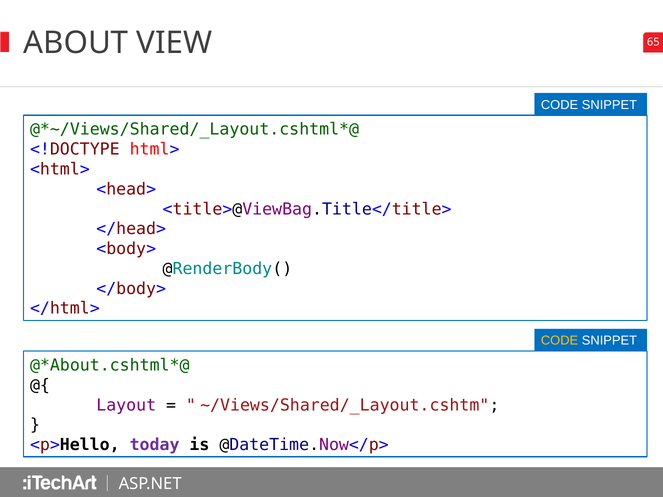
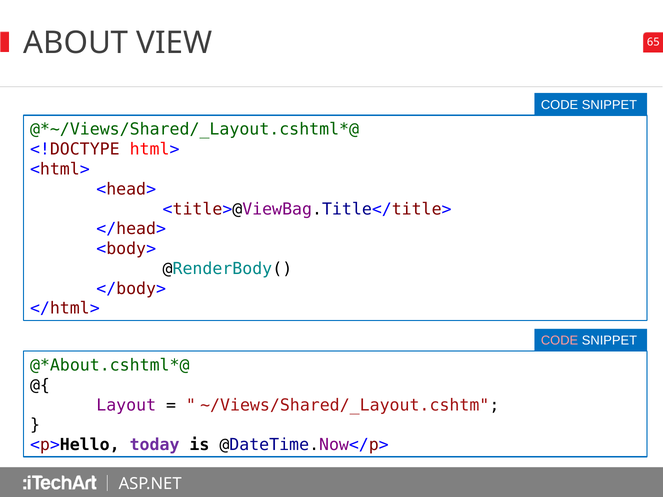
CODE at (560, 341) colour: yellow -> pink
